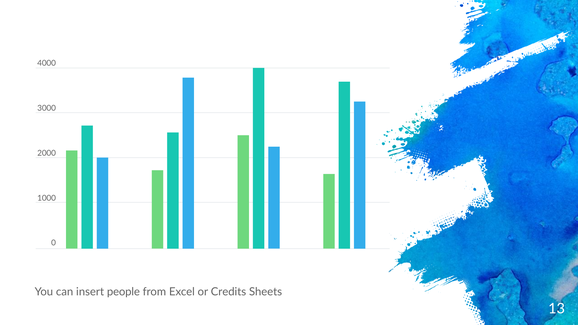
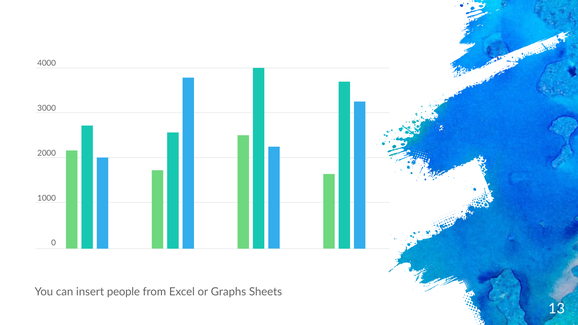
Credits: Credits -> Graphs
